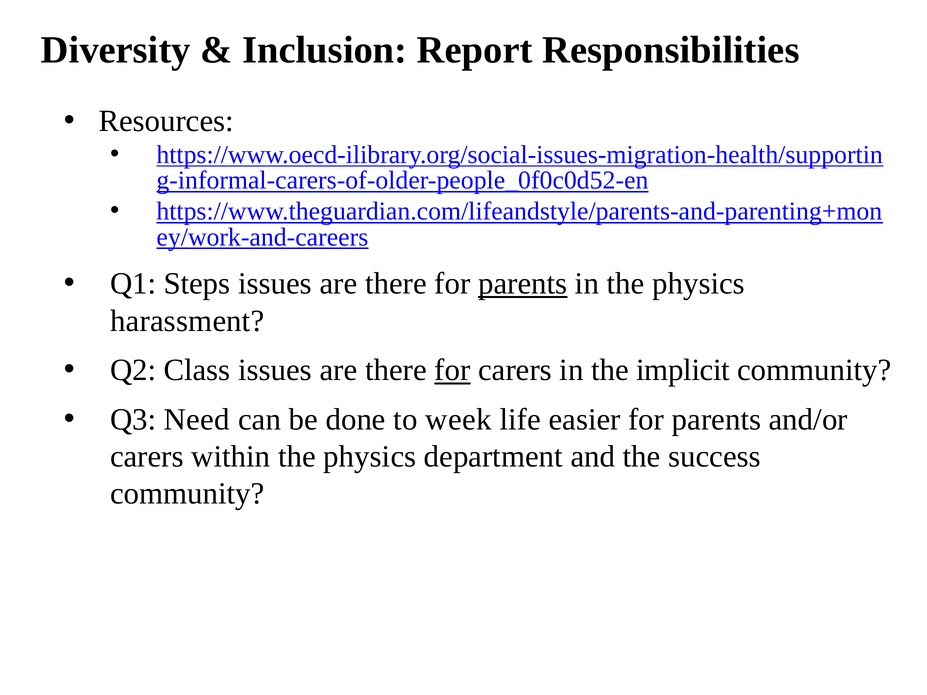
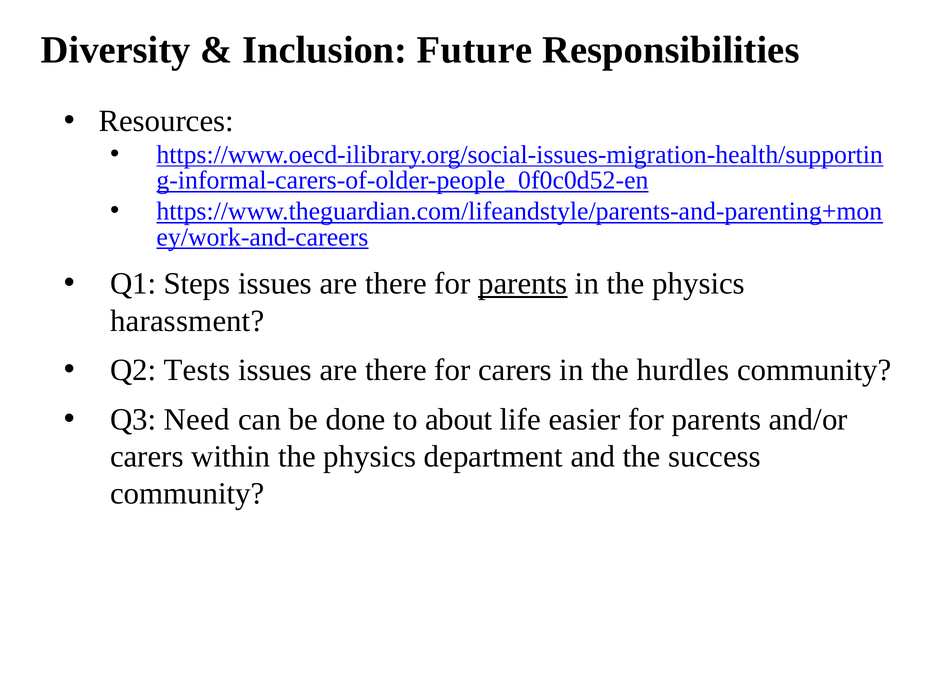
Report: Report -> Future
Class: Class -> Tests
for at (452, 370) underline: present -> none
implicit: implicit -> hurdles
week: week -> about
